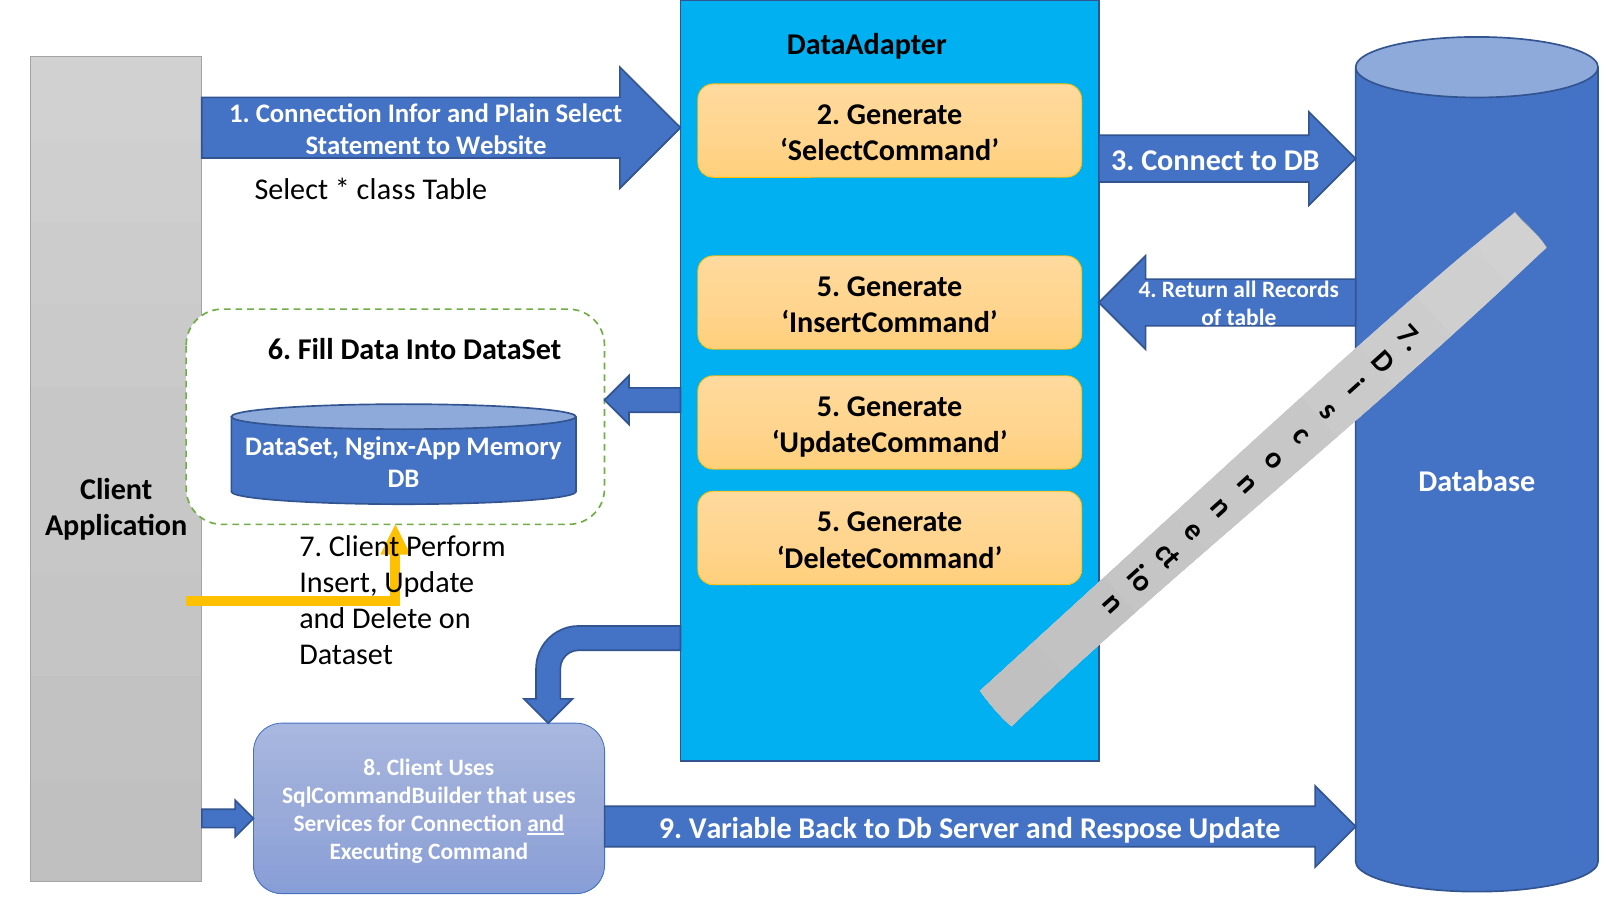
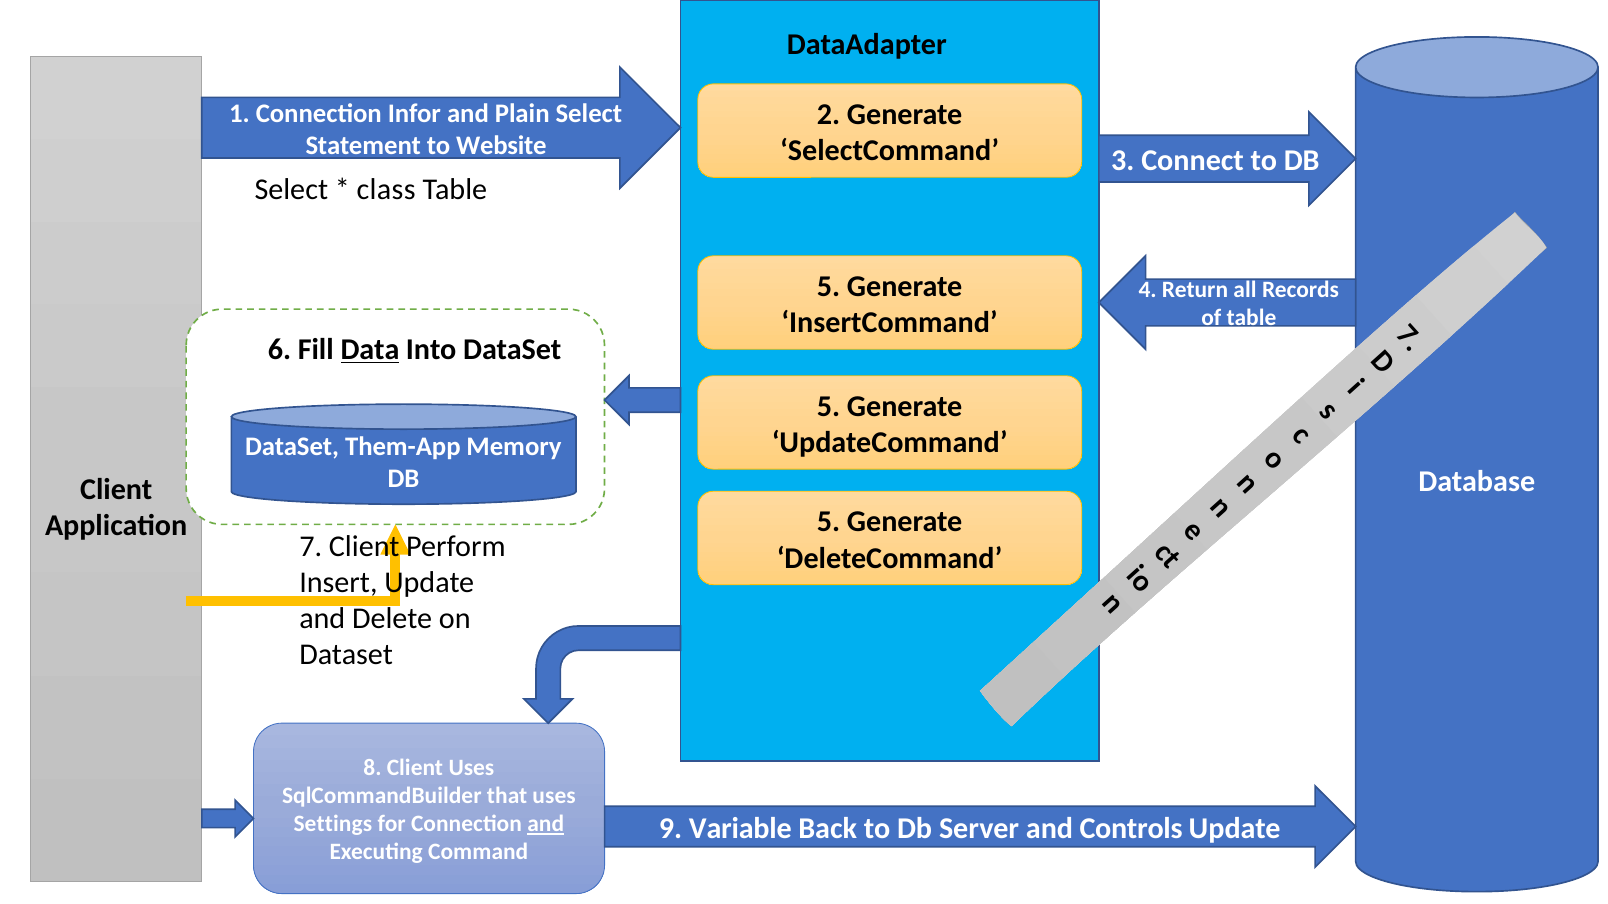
Data underline: none -> present
Nginx-App: Nginx-App -> Them-App
Services: Services -> Settings
Respose: Respose -> Controls
